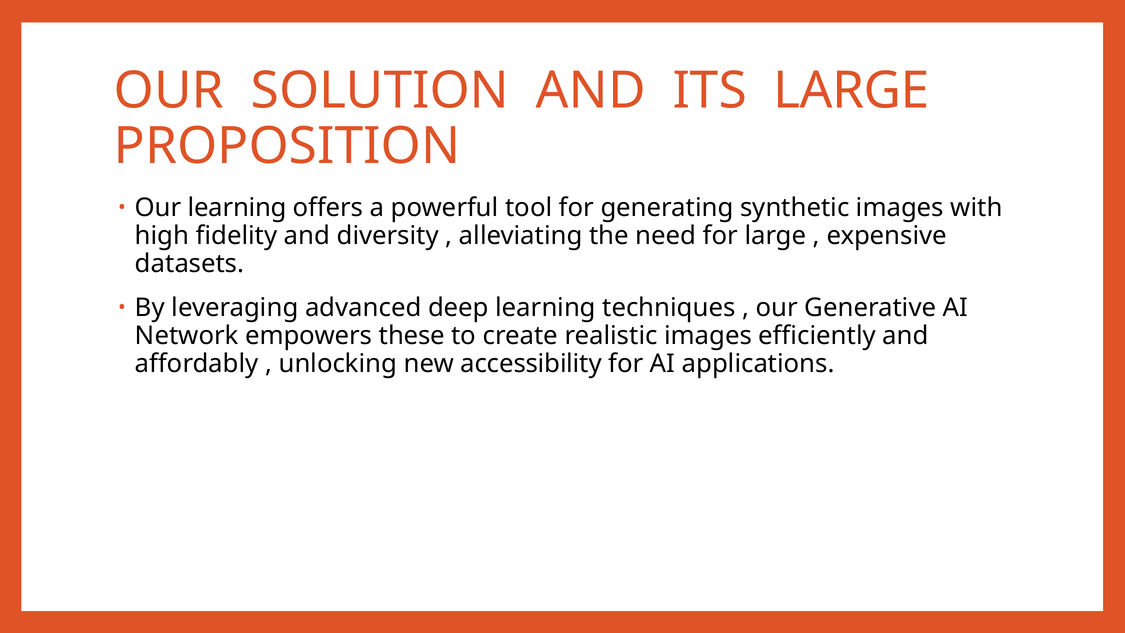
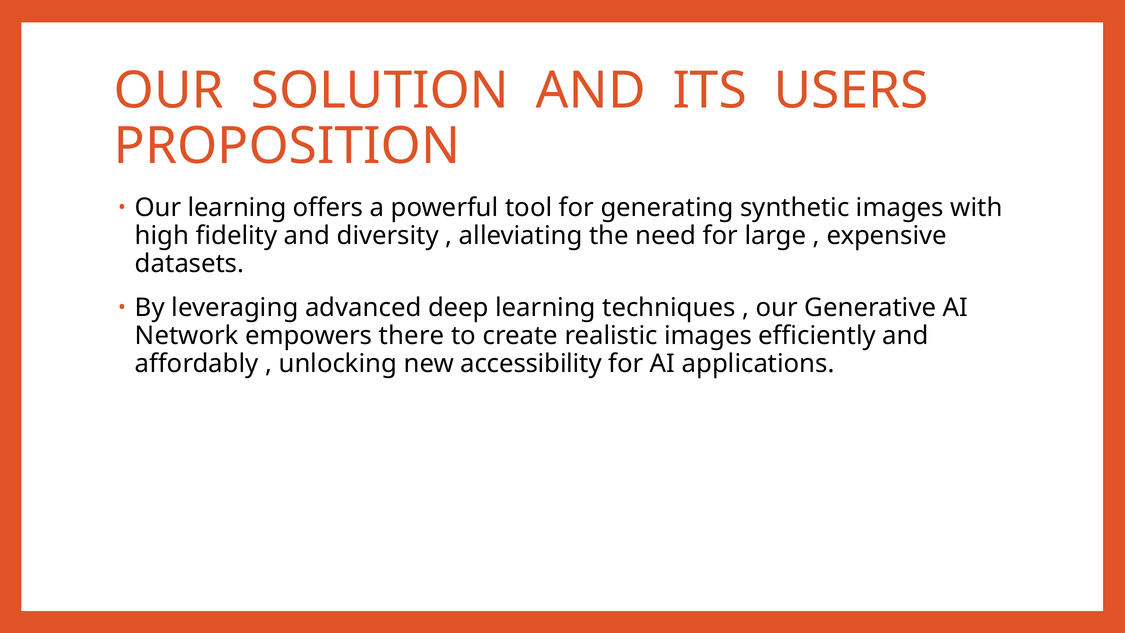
ITS LARGE: LARGE -> USERS
these: these -> there
